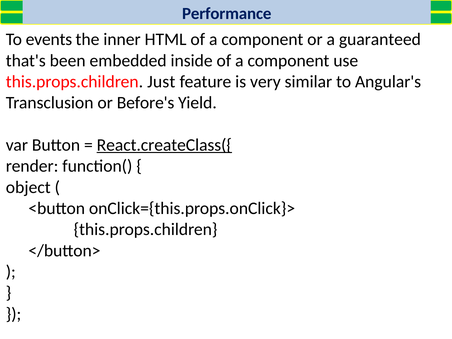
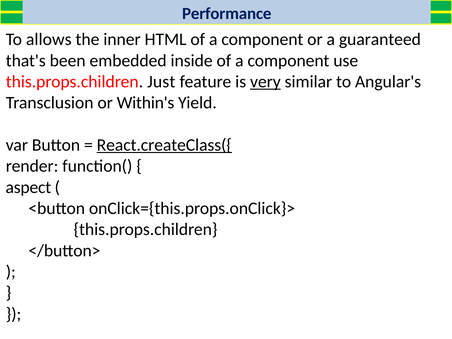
events: events -> allows
very underline: none -> present
Before's: Before's -> Within's
object: object -> aspect
